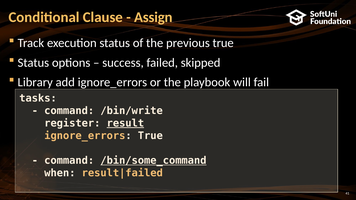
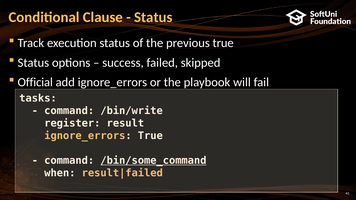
Assign at (153, 17): Assign -> Status
Library: Library -> Official
result underline: present -> none
